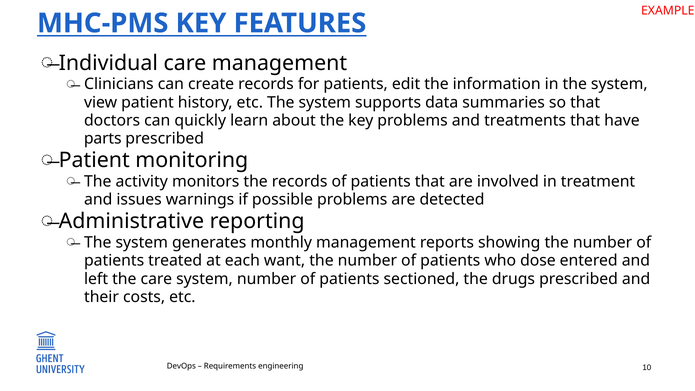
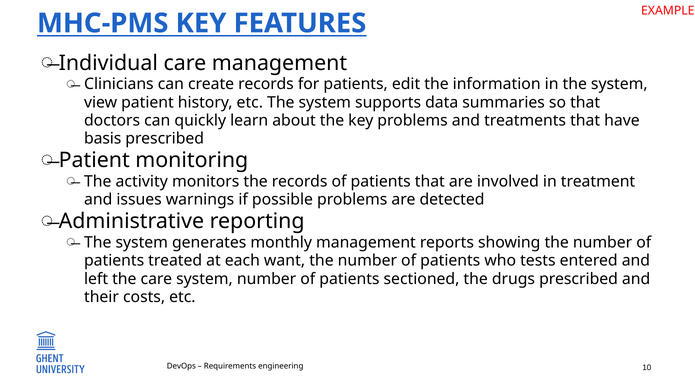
parts: parts -> basis
dose: dose -> tests
